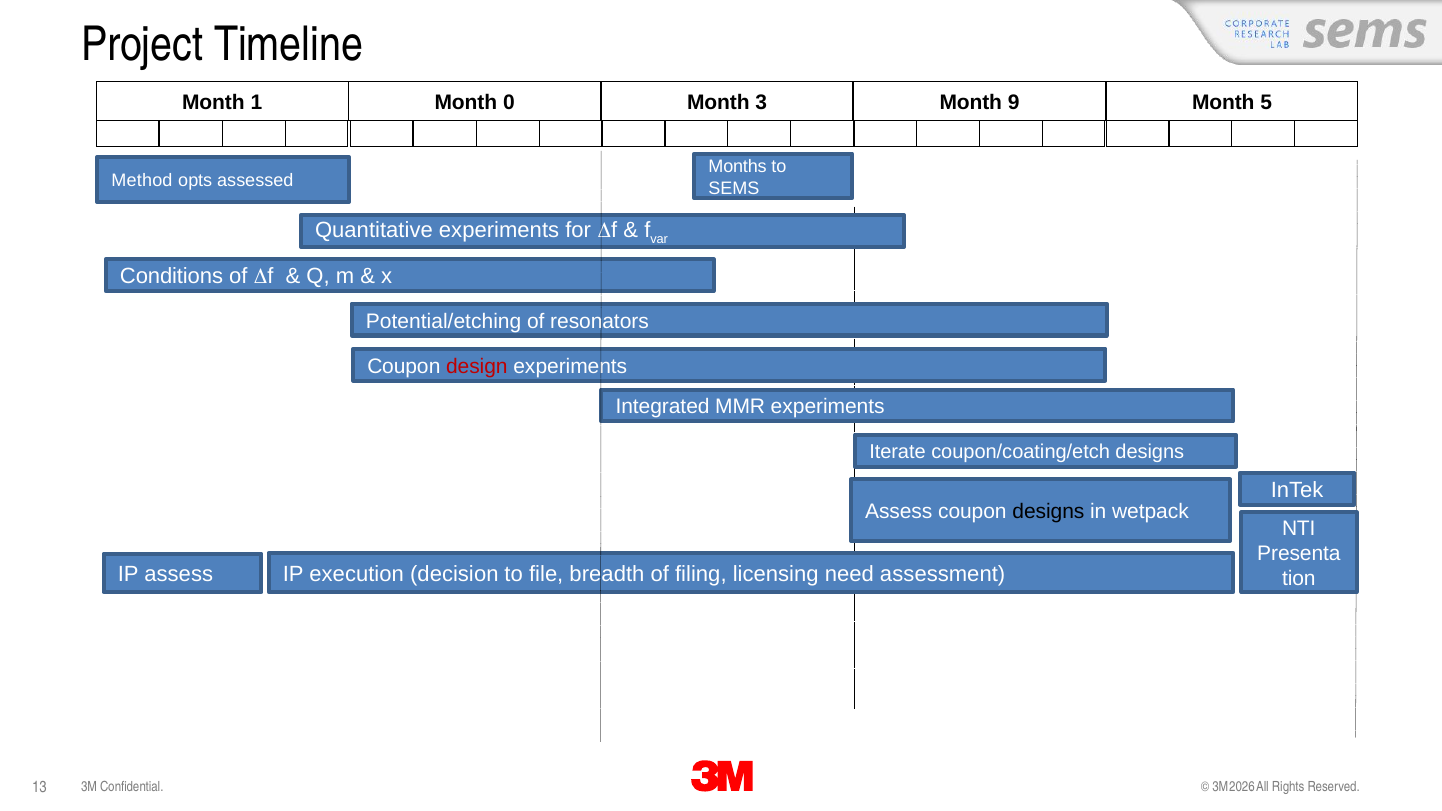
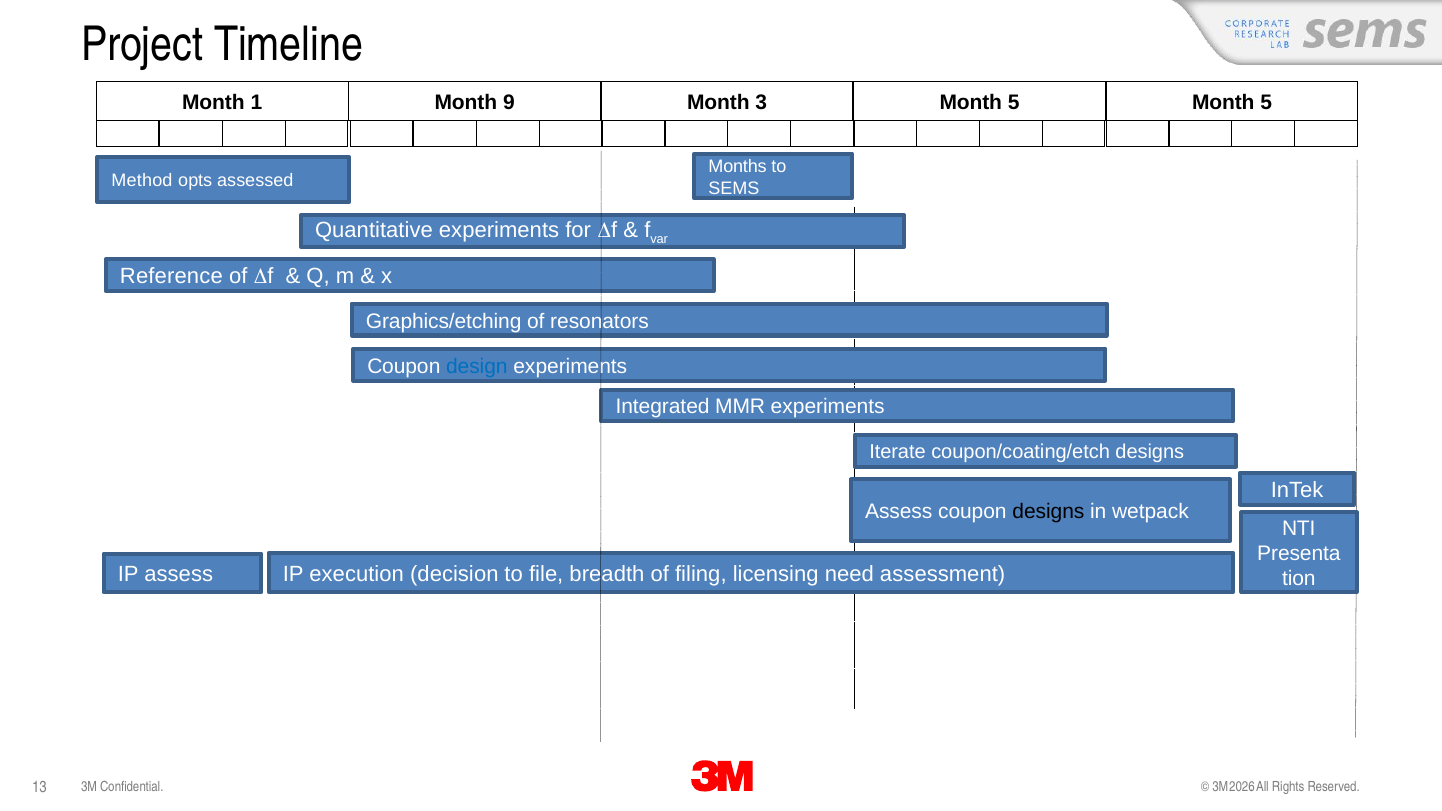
Month 0: 0 -> 9
3 Month 9: 9 -> 5
Conditions: Conditions -> Reference
Potential/etching: Potential/etching -> Graphics/etching
design colour: red -> blue
